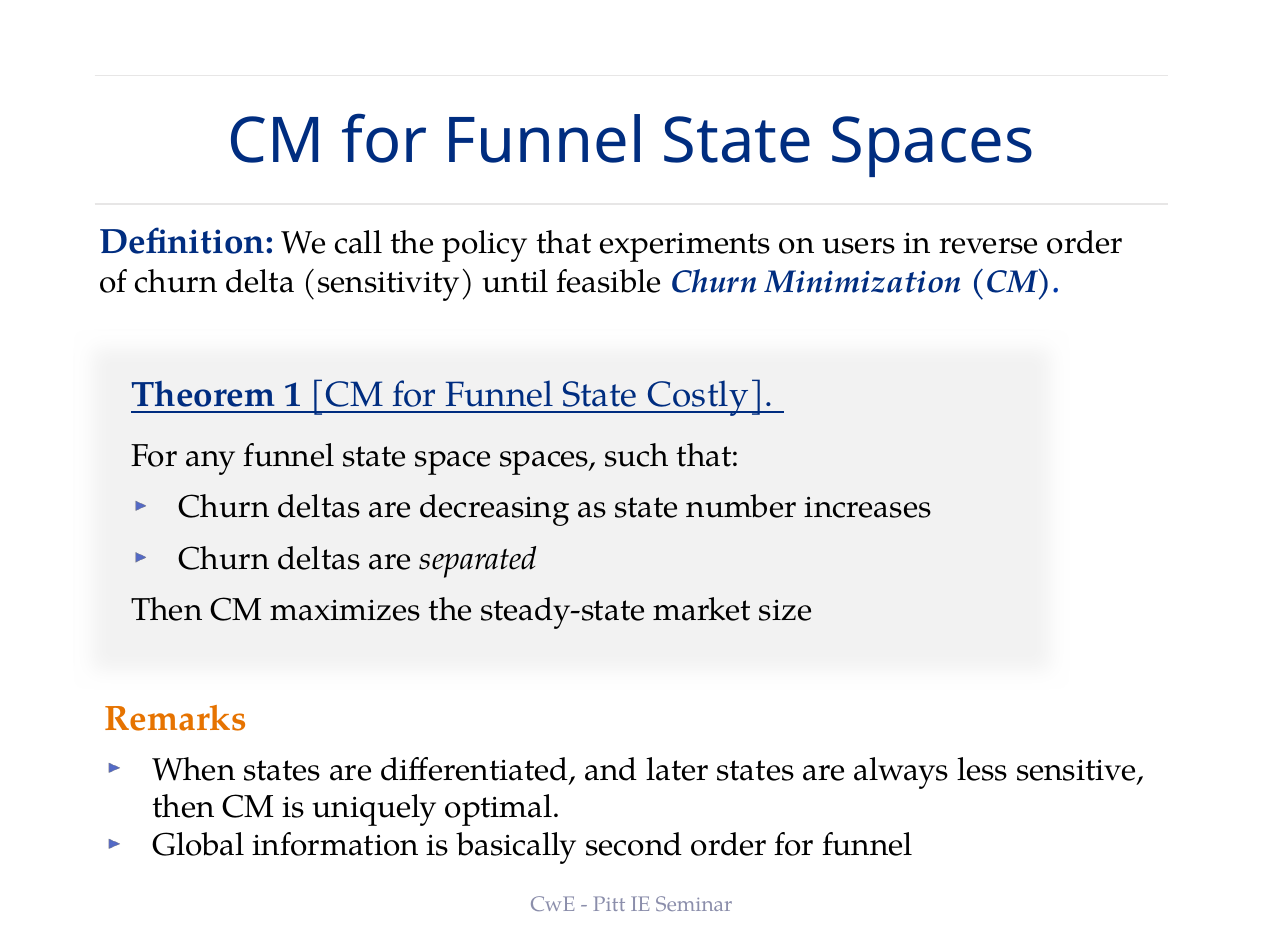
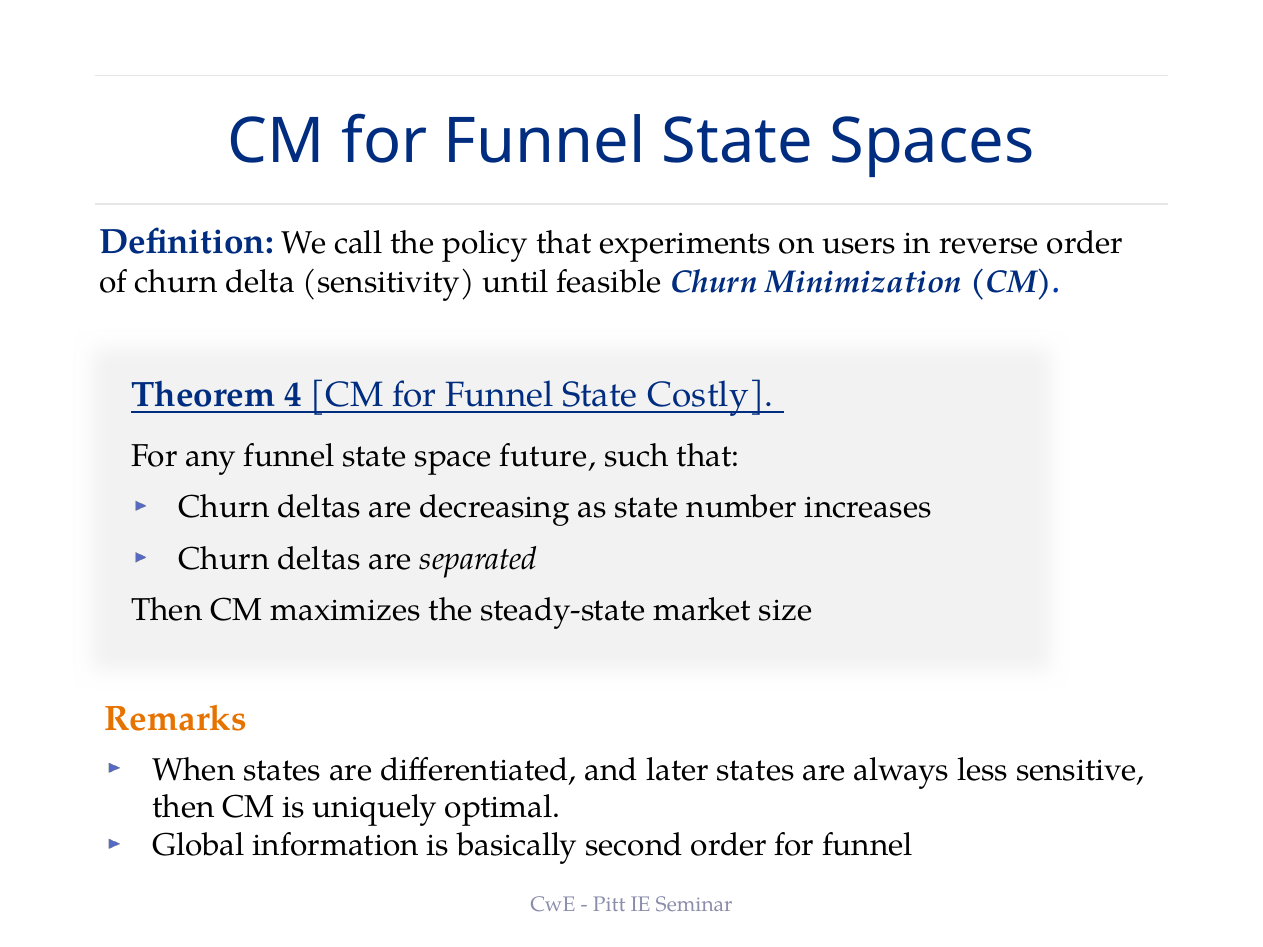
1: 1 -> 4
space spaces: spaces -> future
